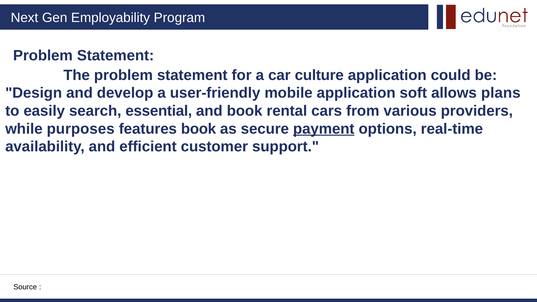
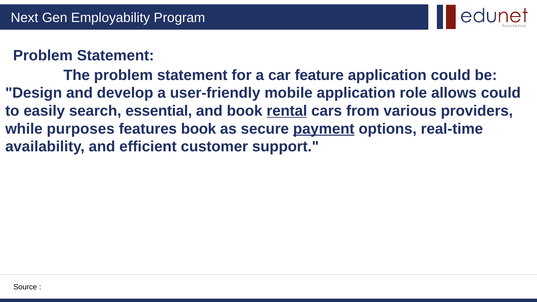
culture: culture -> feature
soft: soft -> role
allows plans: plans -> could
rental underline: none -> present
